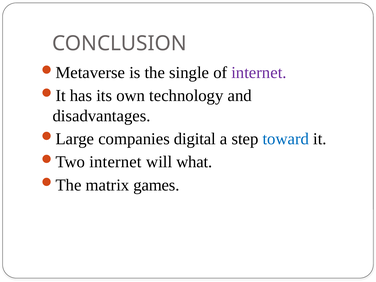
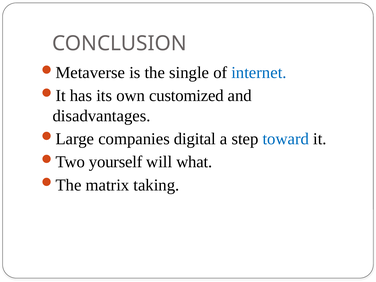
internet at (259, 73) colour: purple -> blue
technology: technology -> customized
internet at (115, 162): internet -> yourself
games: games -> taking
